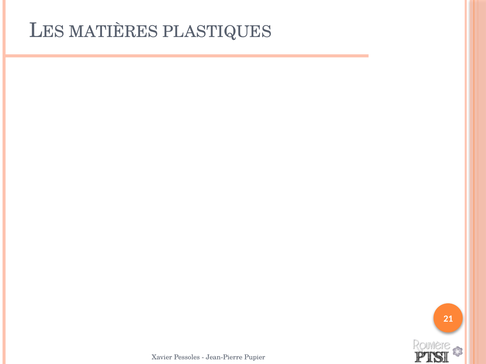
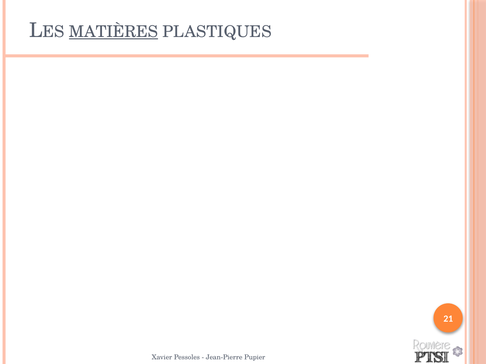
MATIÈRES underline: none -> present
